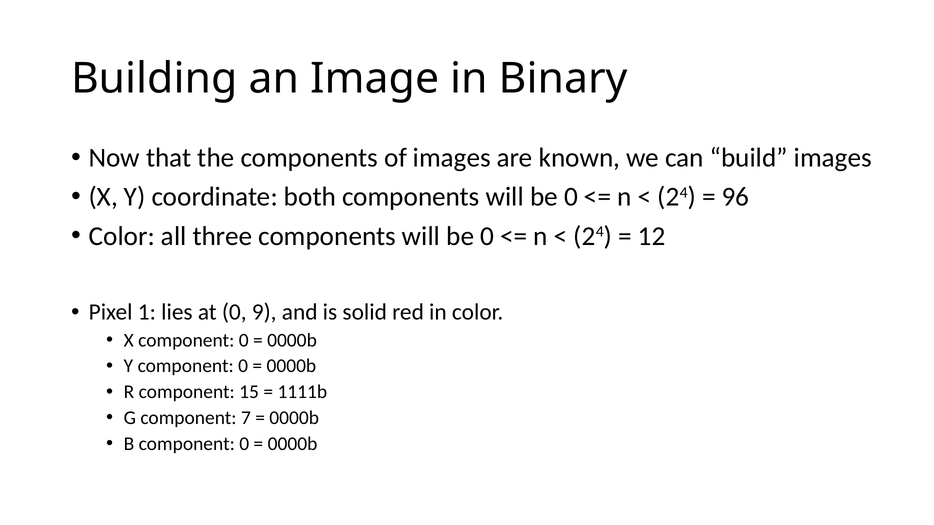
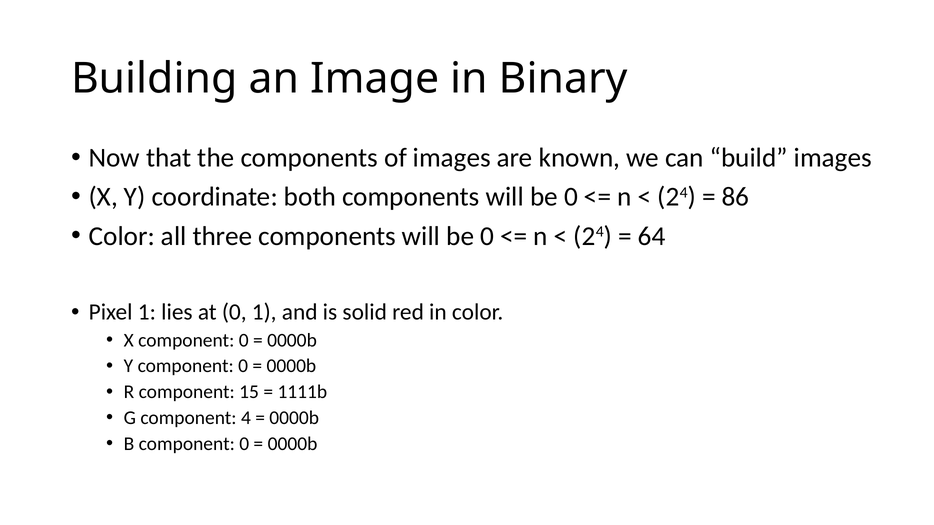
96: 96 -> 86
12: 12 -> 64
0 9: 9 -> 1
7: 7 -> 4
